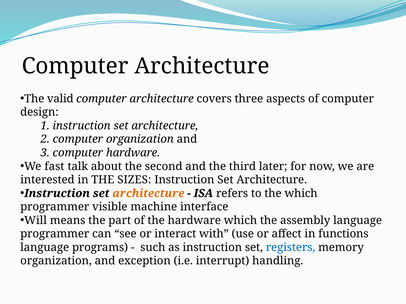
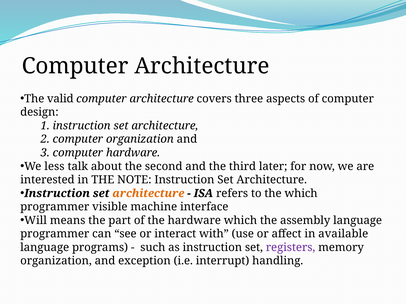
fast: fast -> less
SIZES: SIZES -> NOTE
functions: functions -> available
registers colour: blue -> purple
